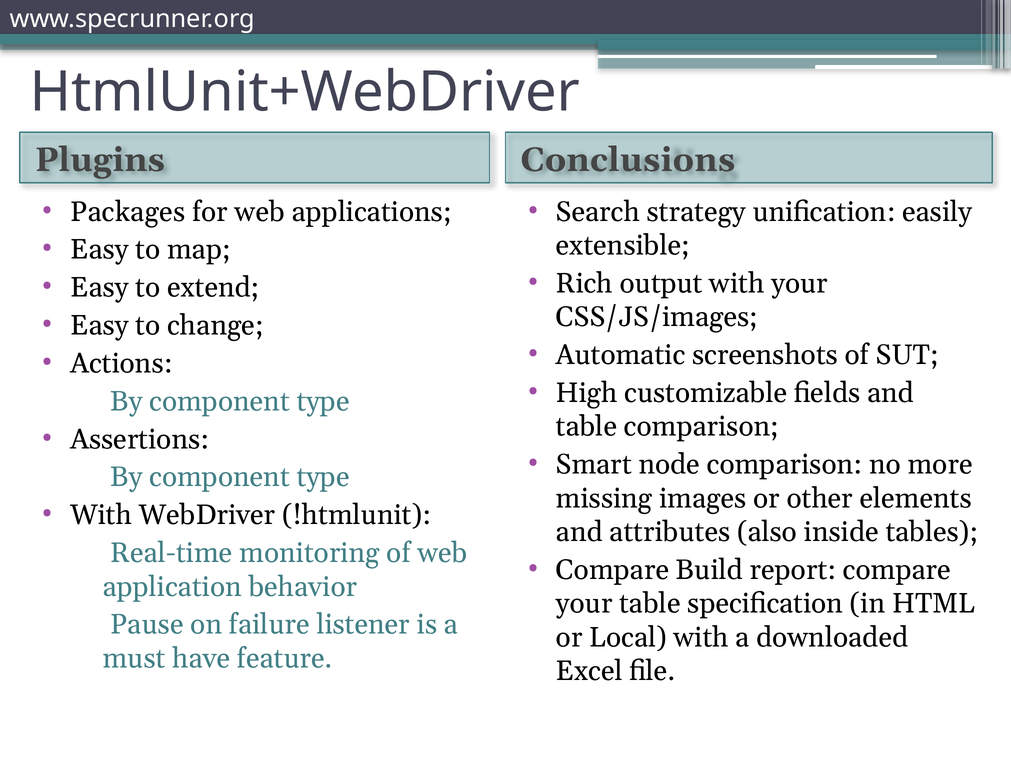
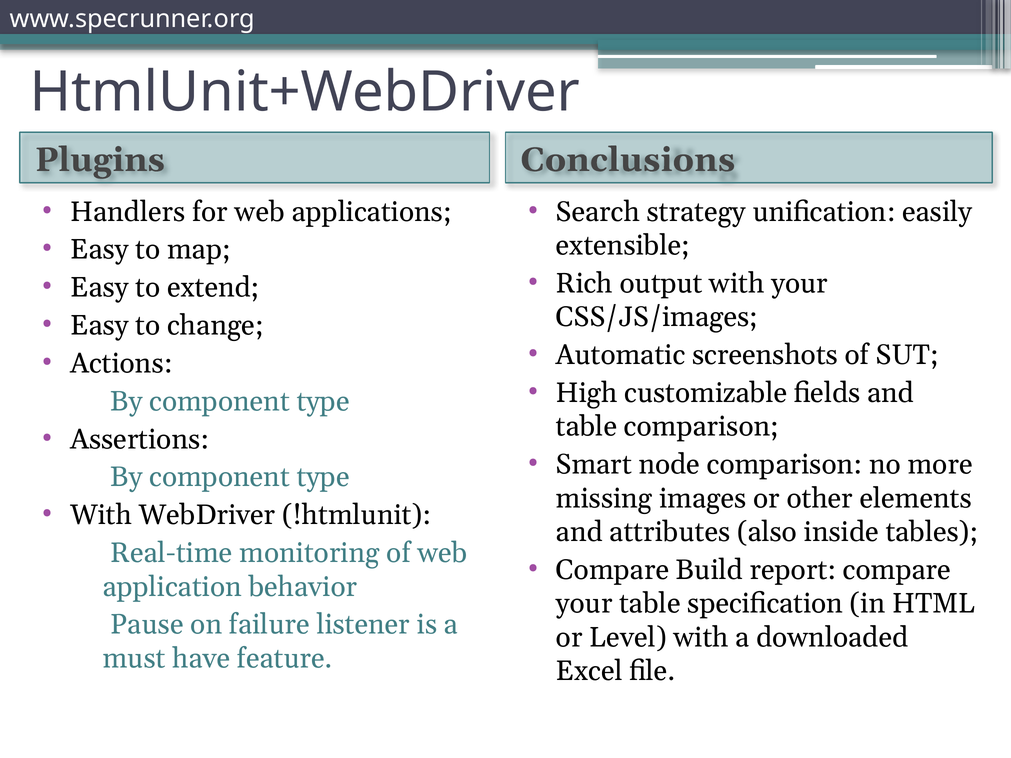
Packages: Packages -> Handlers
Local: Local -> Level
